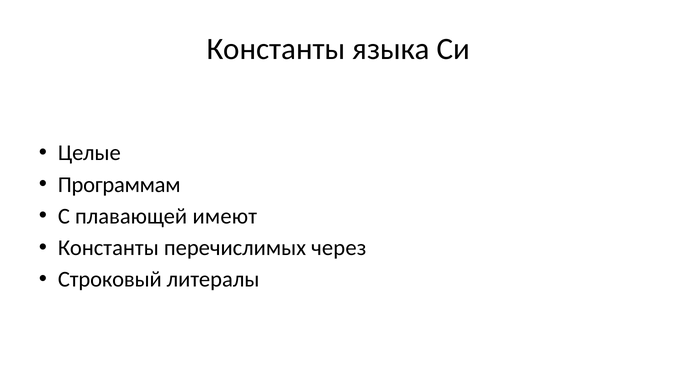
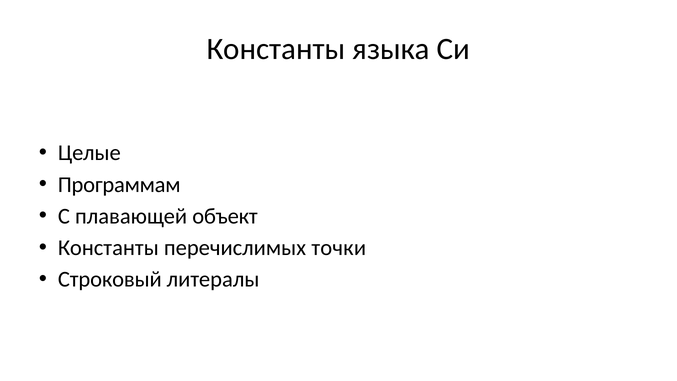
имеют: имеют -> объект
через: через -> точки
